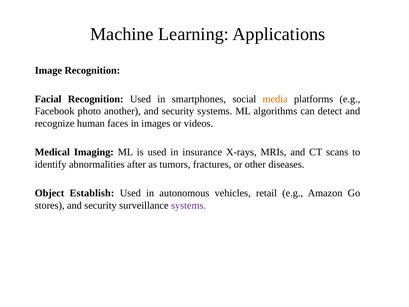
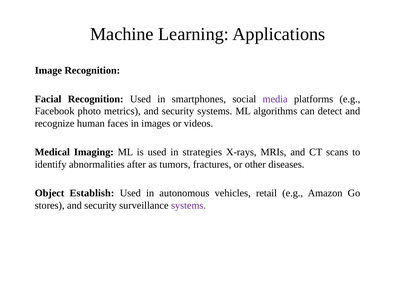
media colour: orange -> purple
another: another -> metrics
insurance: insurance -> strategies
